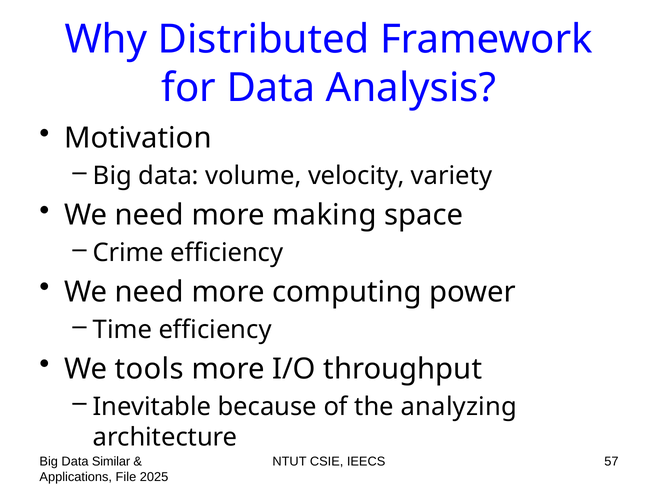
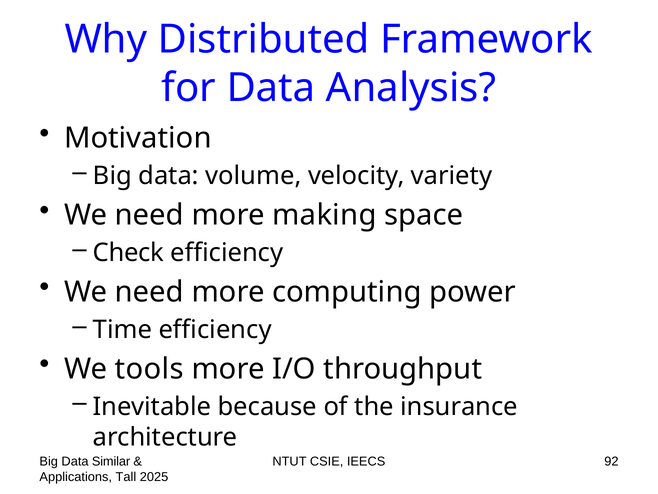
Crime: Crime -> Check
analyzing: analyzing -> insurance
57: 57 -> 92
File: File -> Tall
